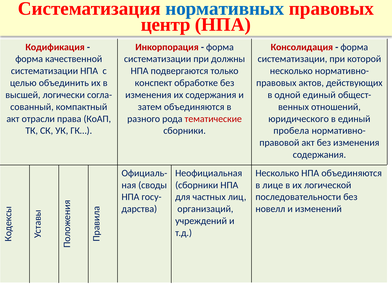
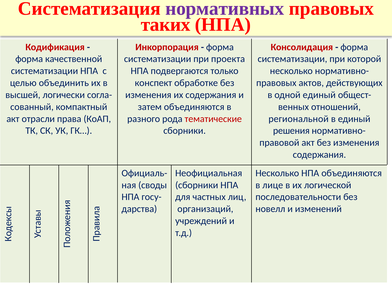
нормативных colour: blue -> purple
центр: центр -> таких
должны: должны -> проекта
юридического: юридического -> региональной
пробела: пробела -> решения
